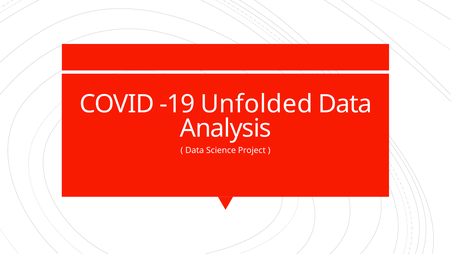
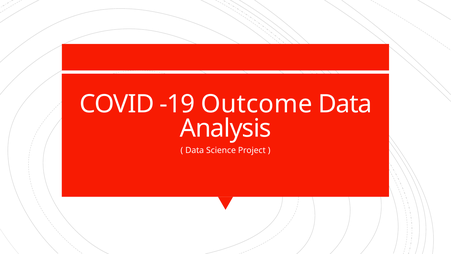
Unfolded: Unfolded -> Outcome
